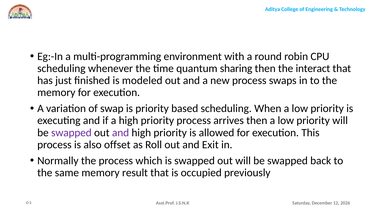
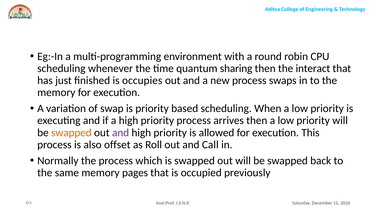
modeled: modeled -> occupies
swapped at (71, 133) colour: purple -> orange
Exit: Exit -> Call
result: result -> pages
